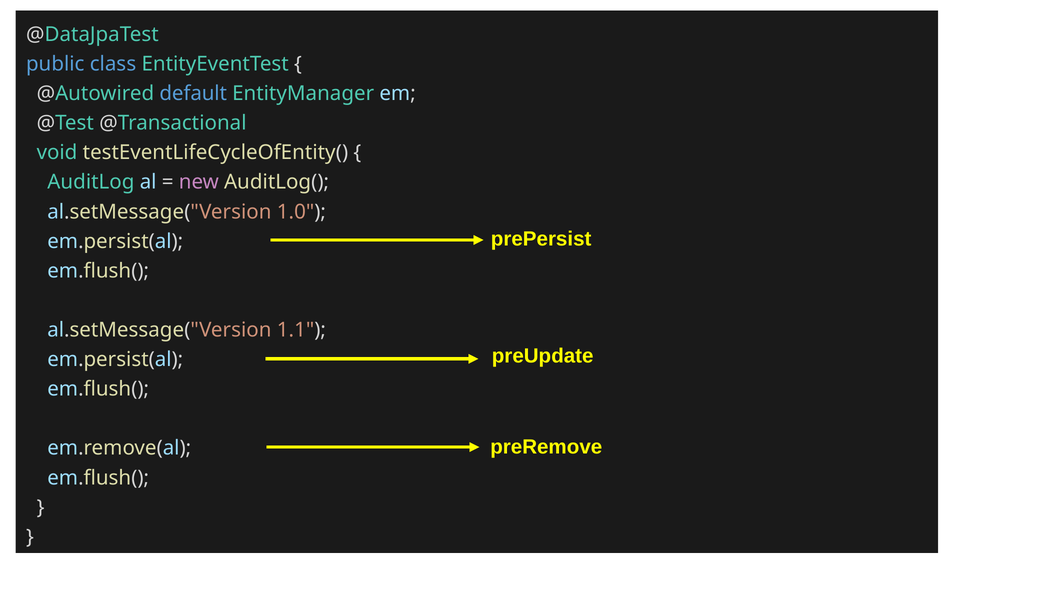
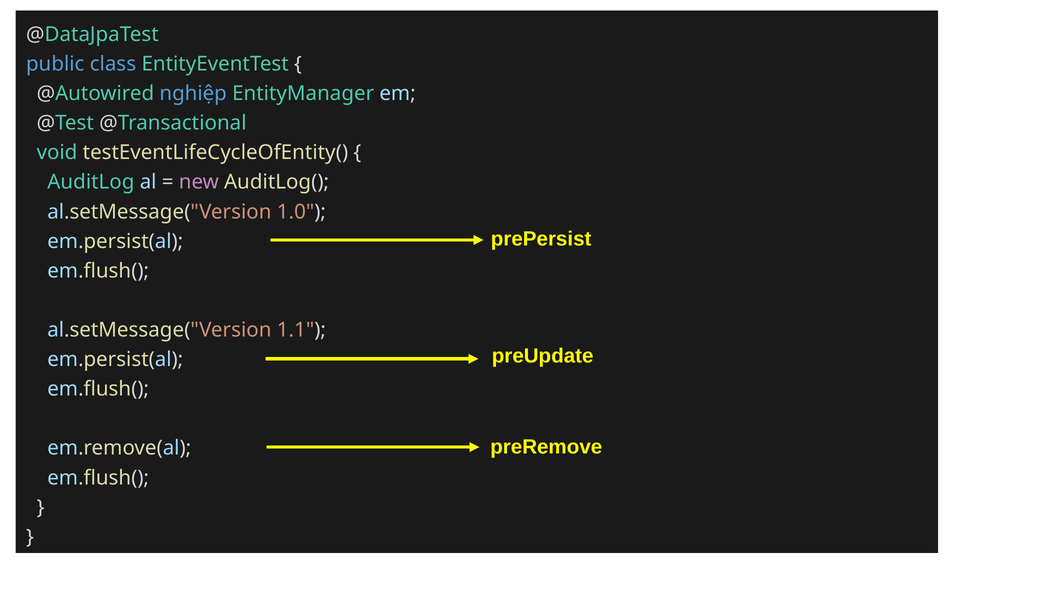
default: default -> nghiệp
